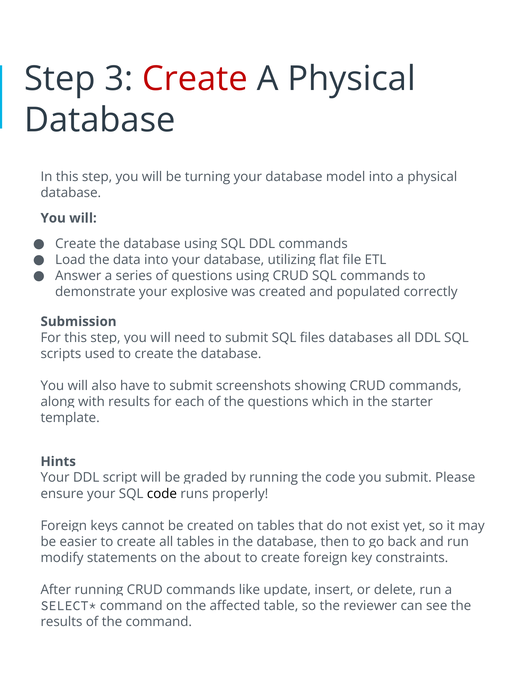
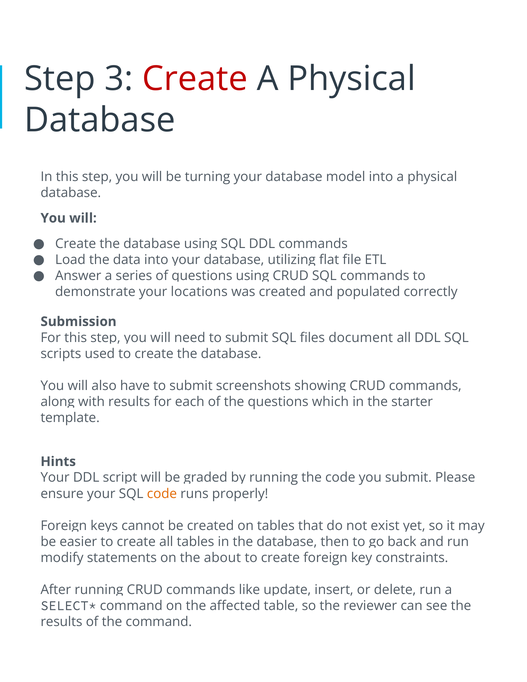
explosive: explosive -> locations
databases: databases -> document
code at (162, 494) colour: black -> orange
